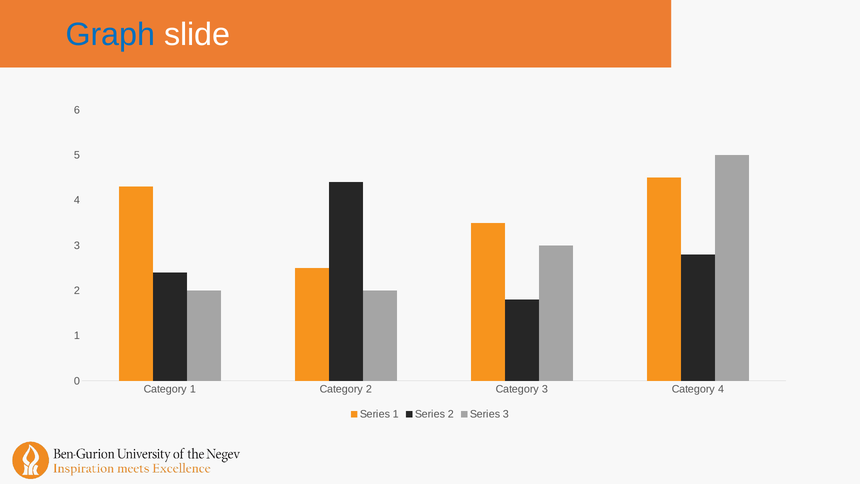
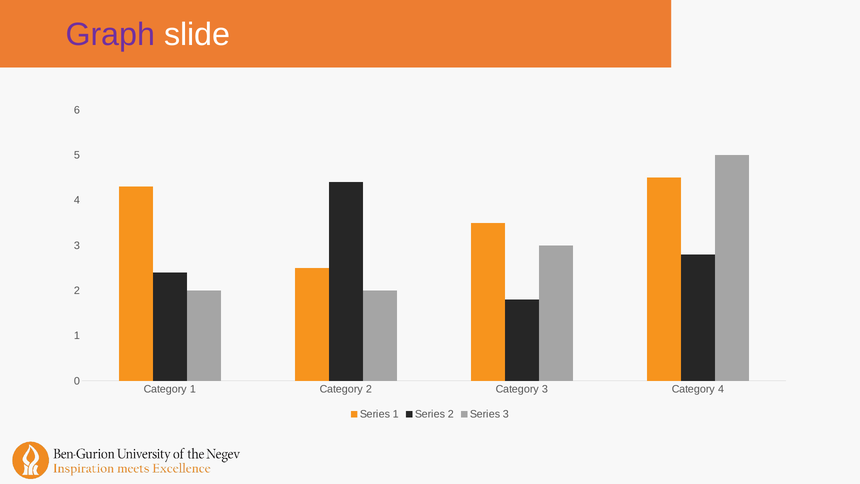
Graph colour: blue -> purple
